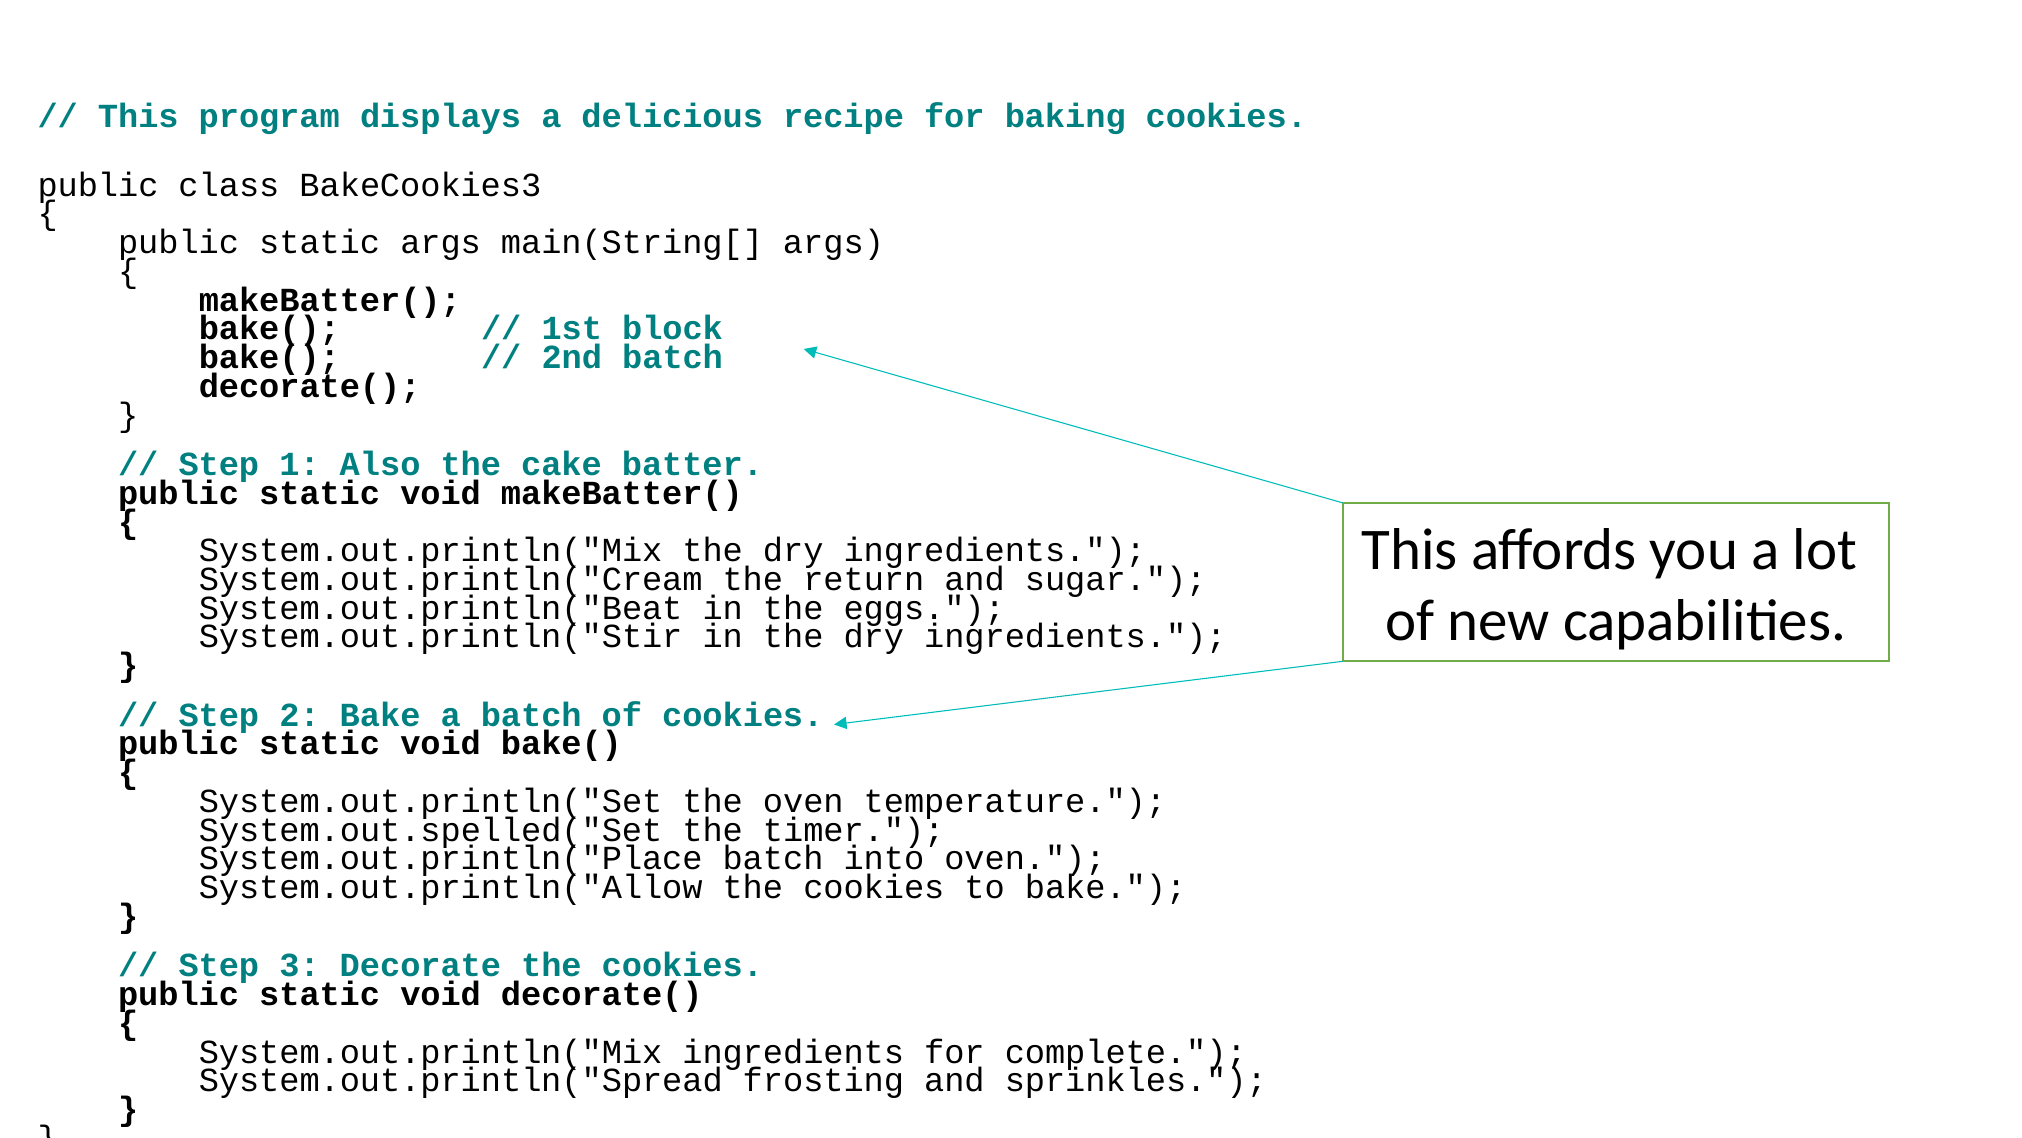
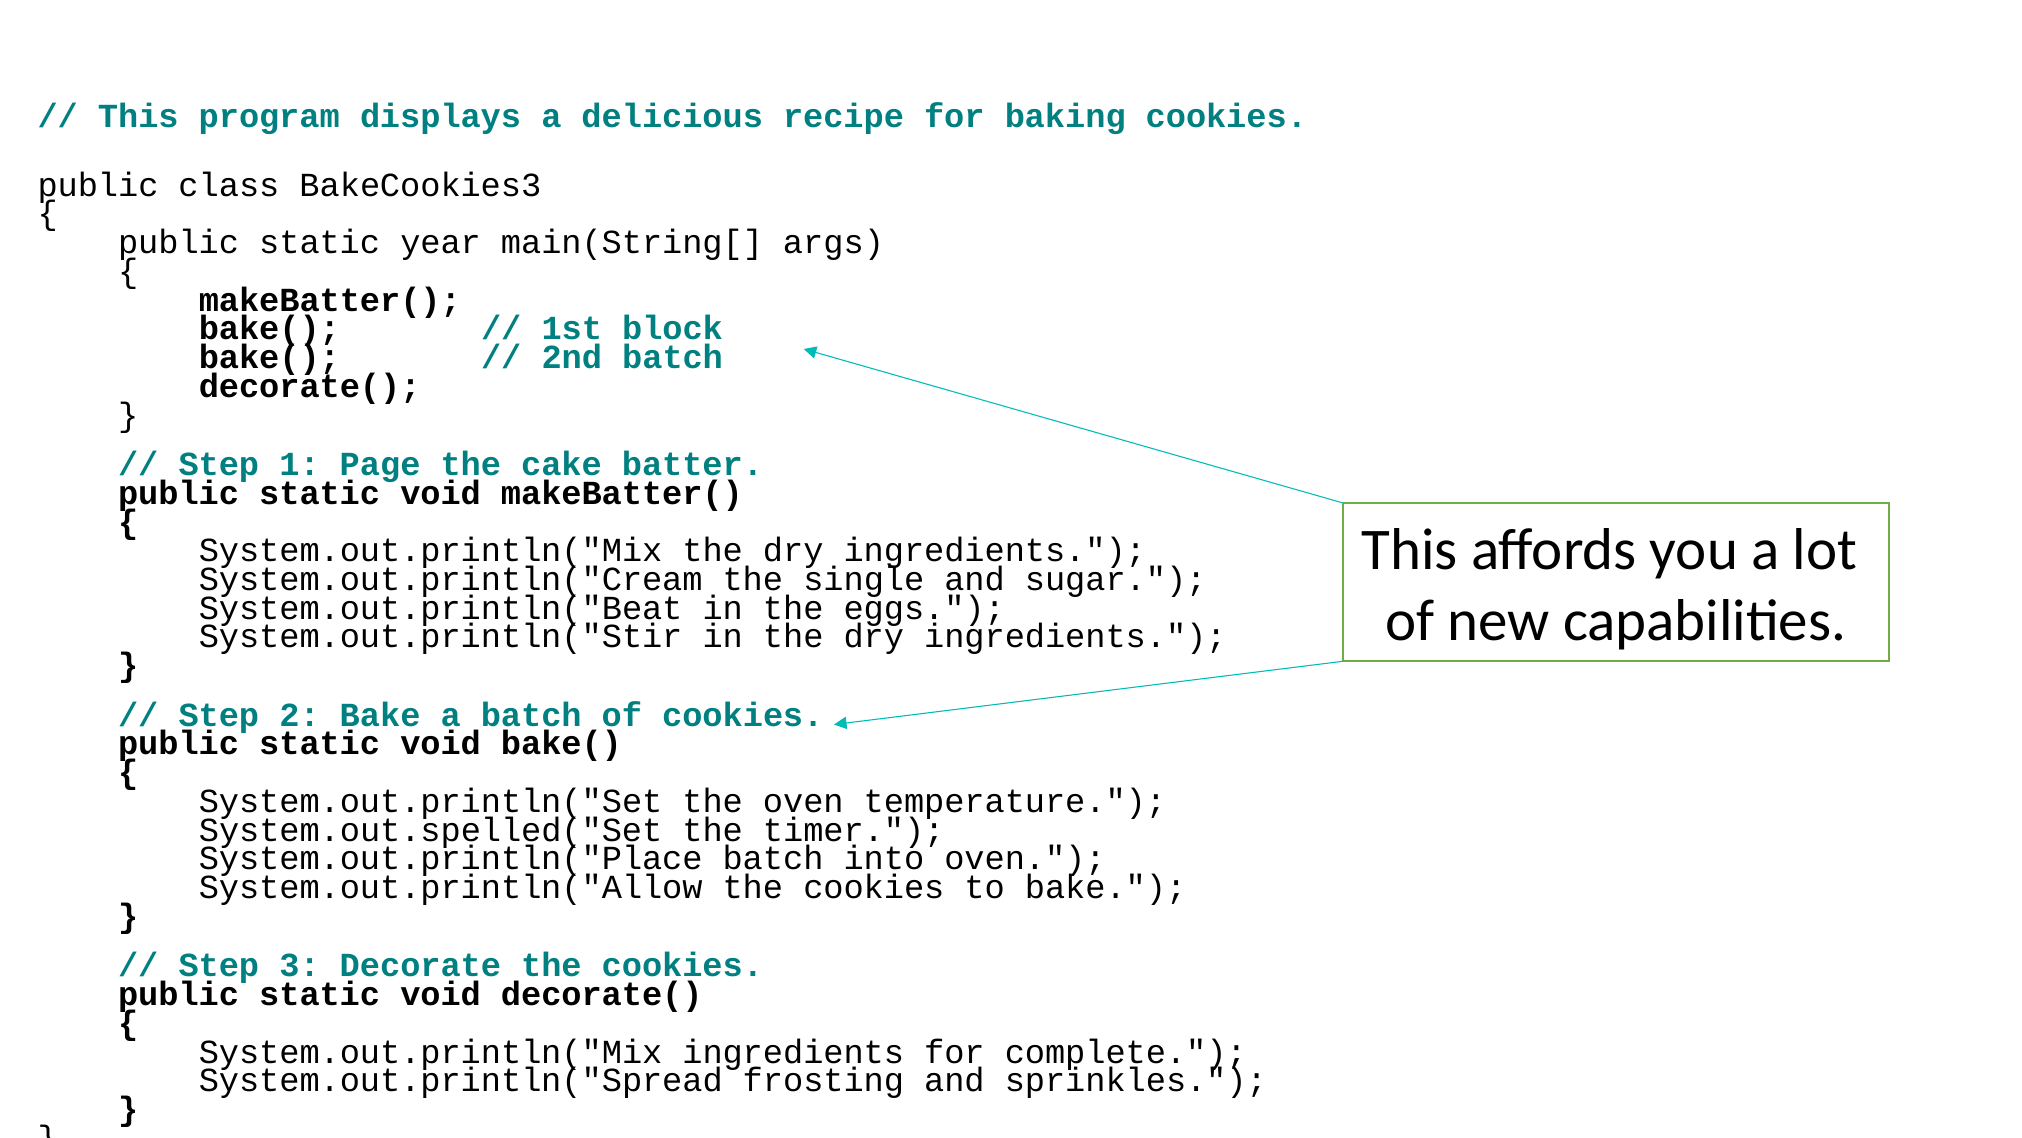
static args: args -> year
Also: Also -> Page
return: return -> single
